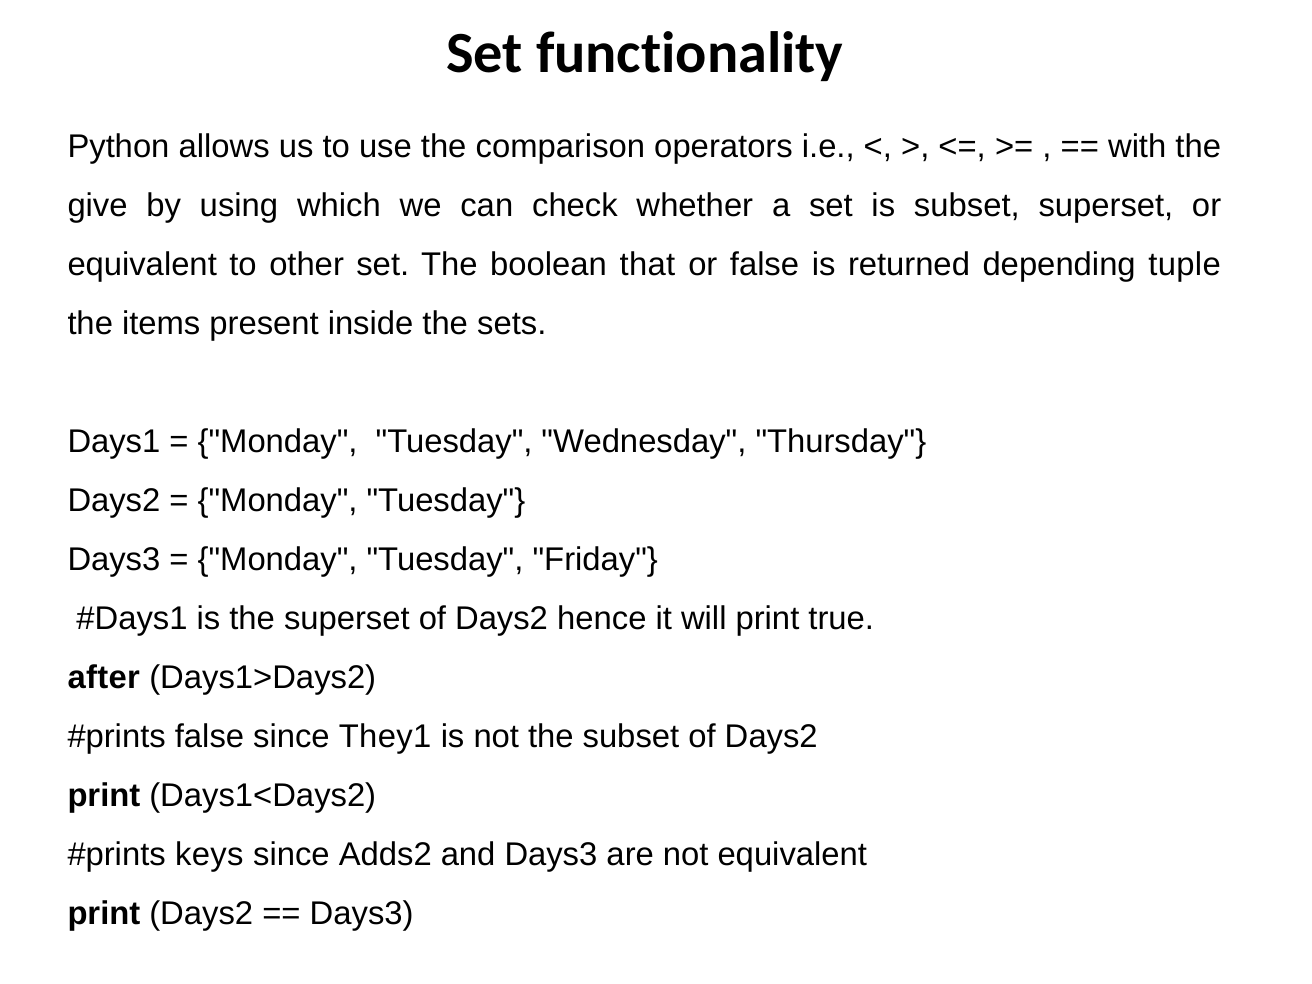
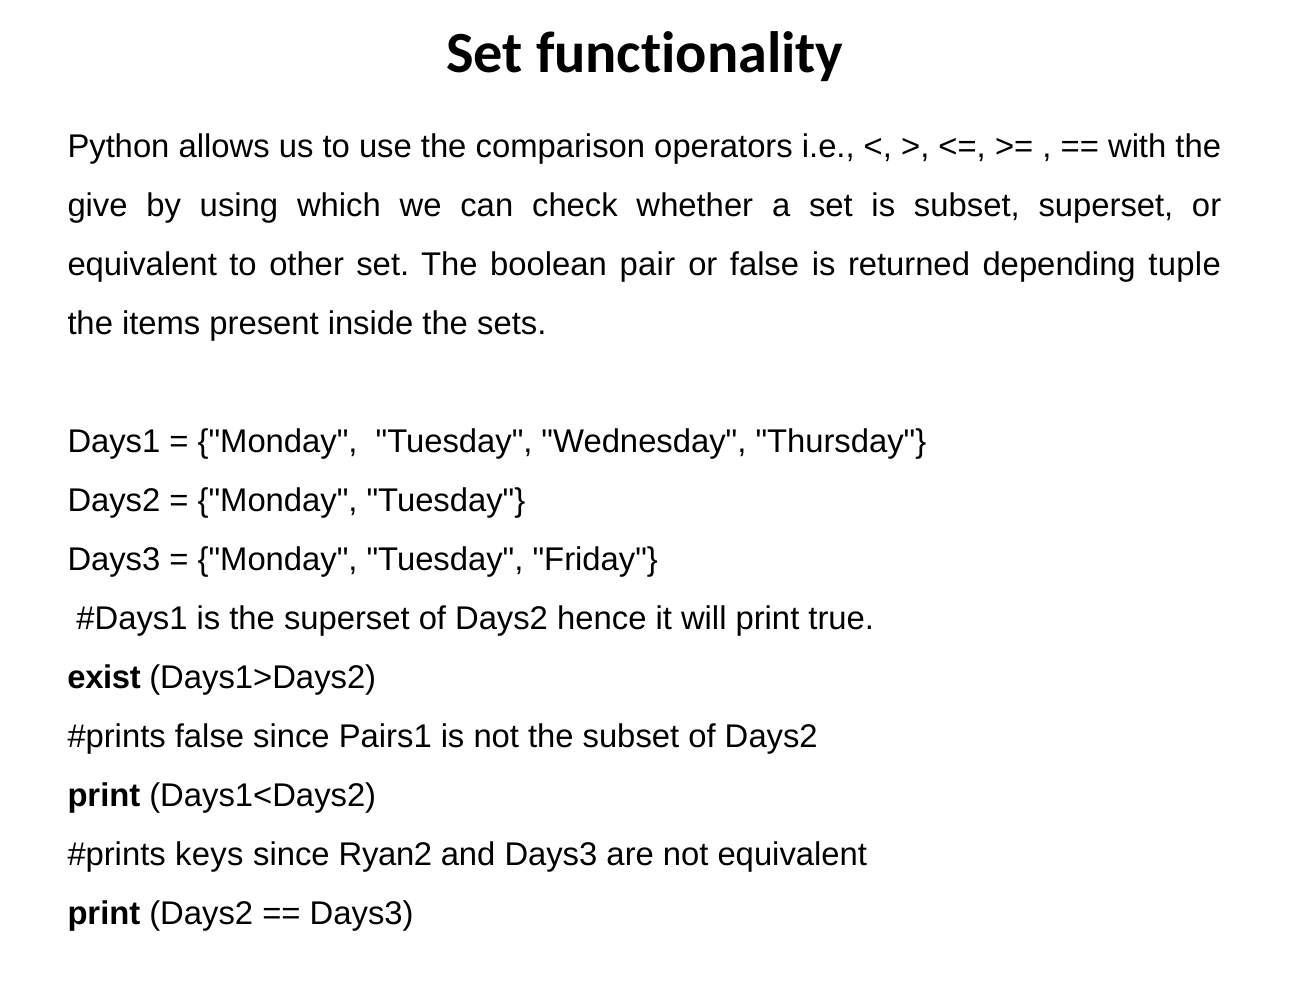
that: that -> pair
after: after -> exist
They1: They1 -> Pairs1
Adds2: Adds2 -> Ryan2
